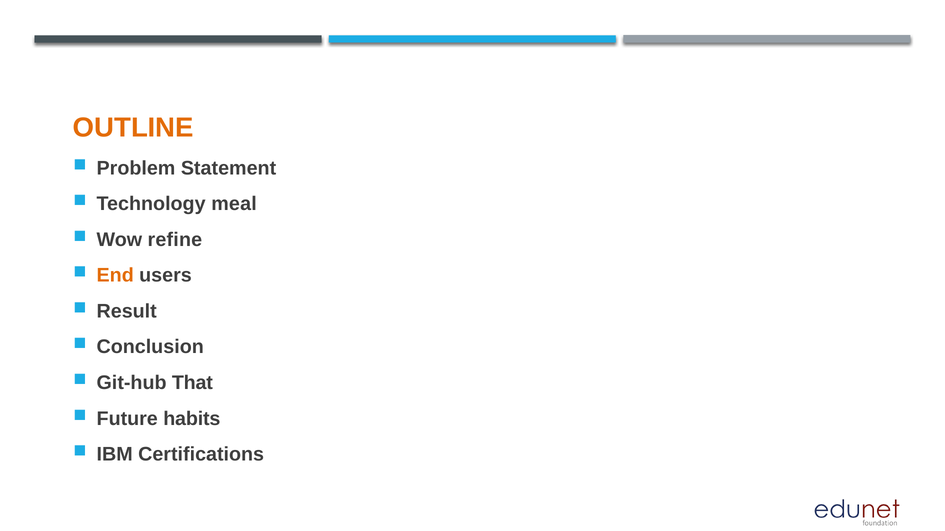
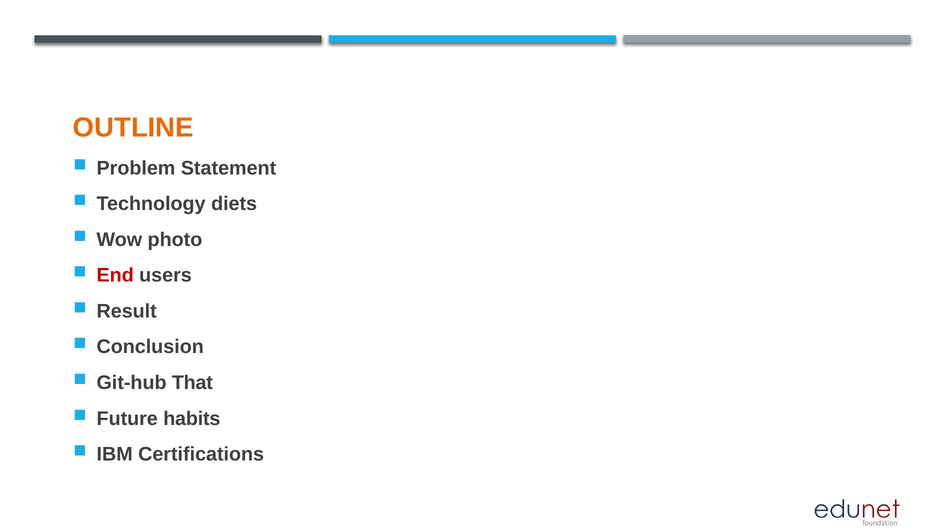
meal: meal -> diets
refine: refine -> photo
End colour: orange -> red
